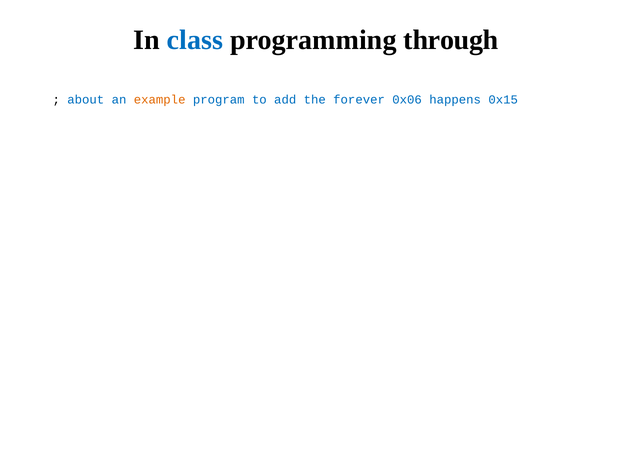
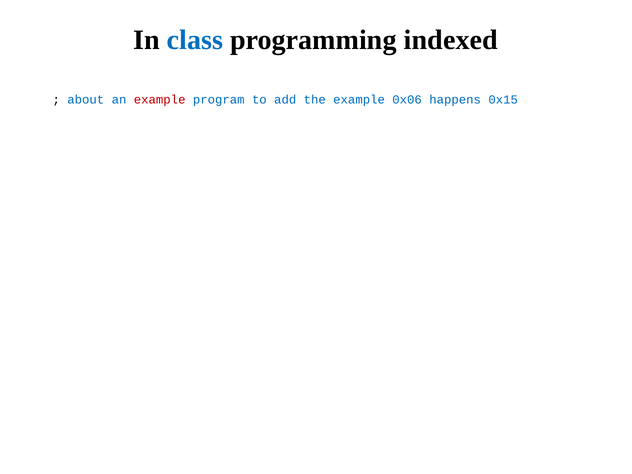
through: through -> indexed
example at (160, 99) colour: orange -> red
the forever: forever -> example
